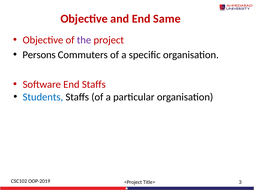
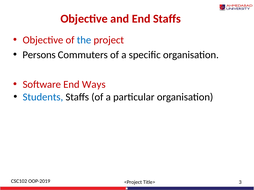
End Same: Same -> Staffs
the colour: purple -> blue
End Staffs: Staffs -> Ways
